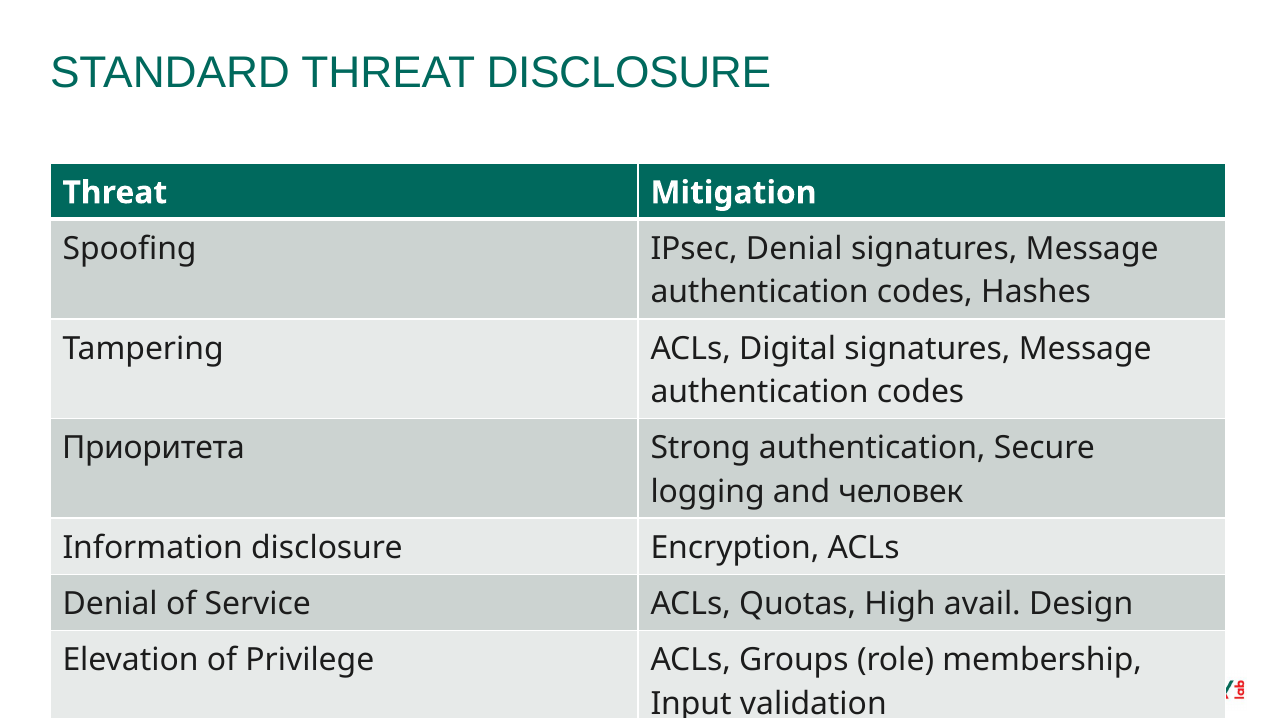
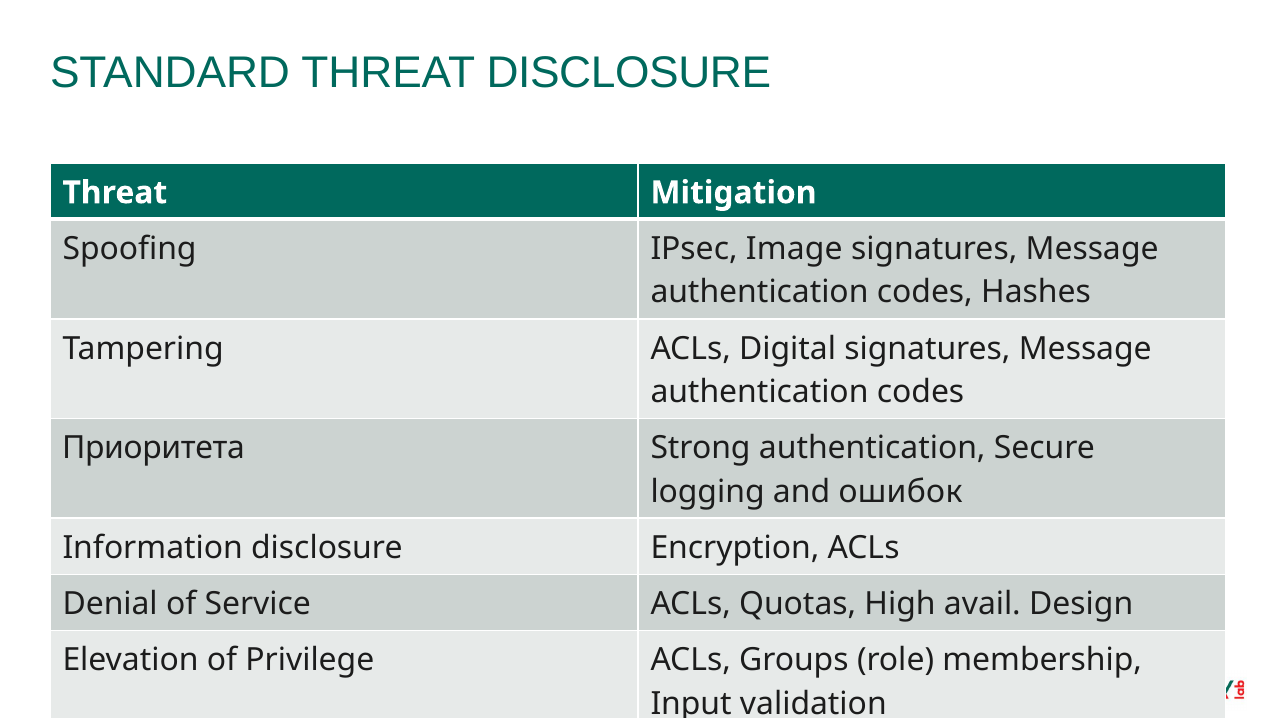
IPsec Denial: Denial -> Image
человек: человек -> ошибок
